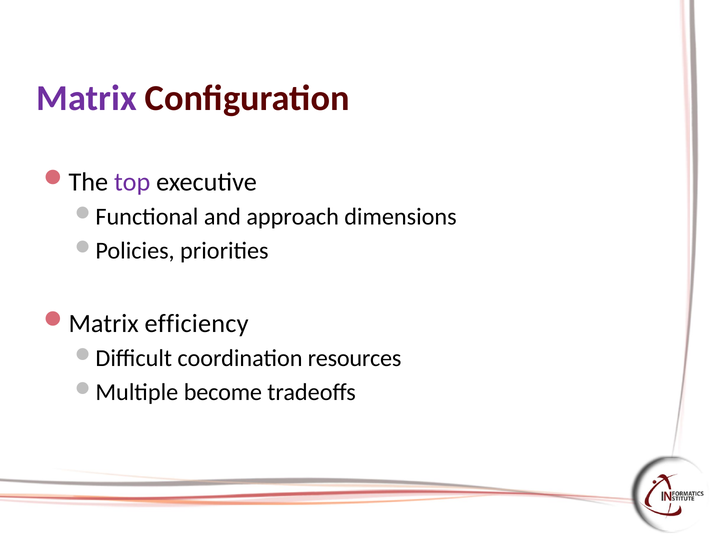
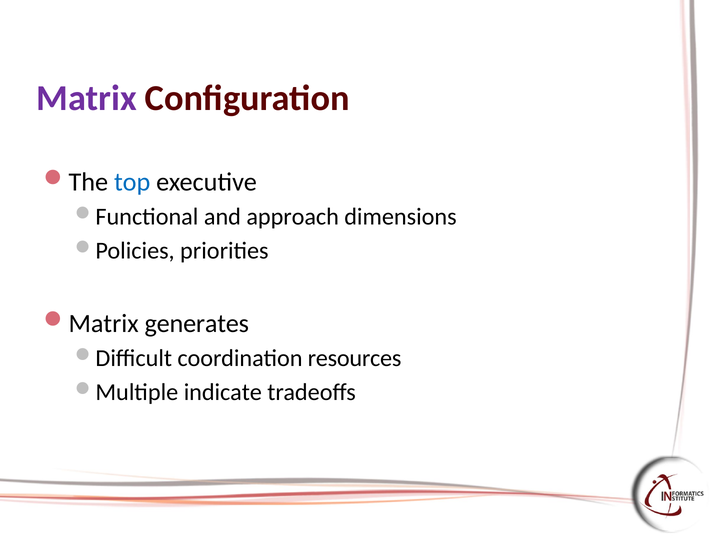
top colour: purple -> blue
efficiency: efficiency -> generates
become: become -> indicate
